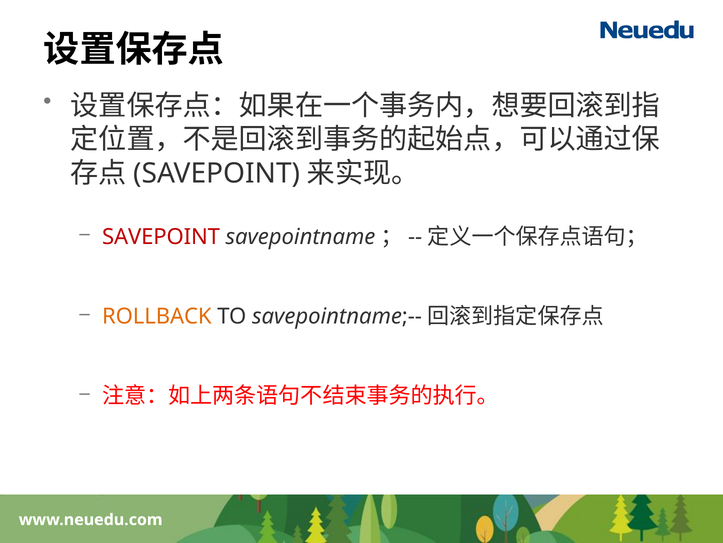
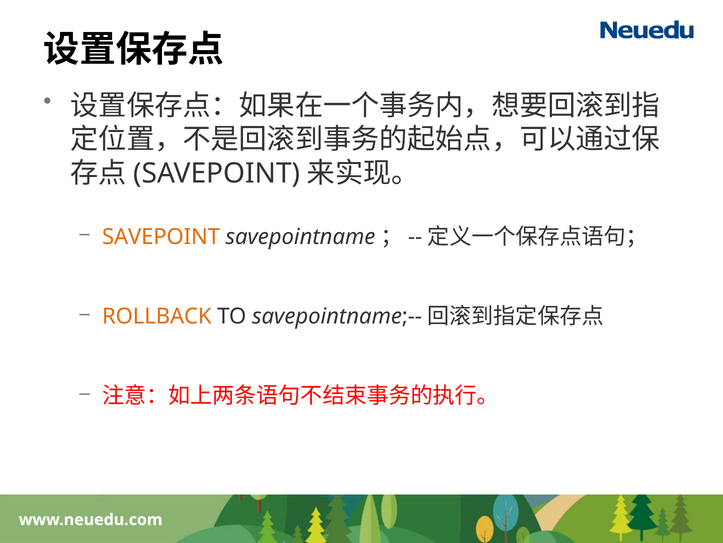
SAVEPOINT at (161, 237) colour: red -> orange
